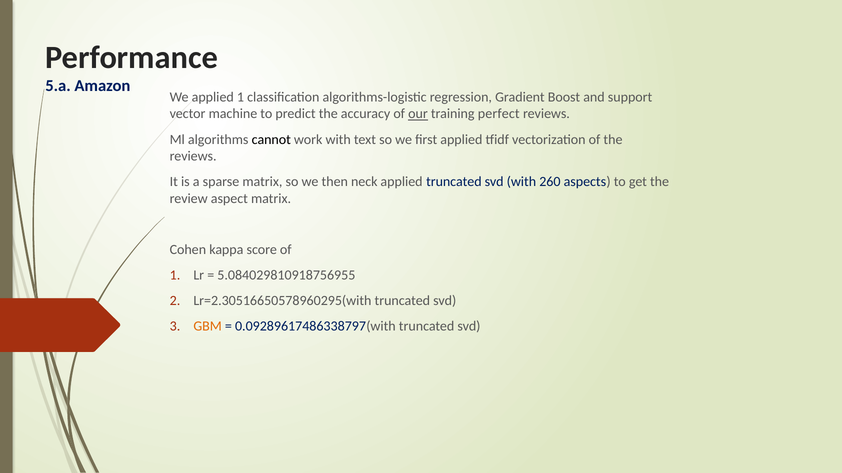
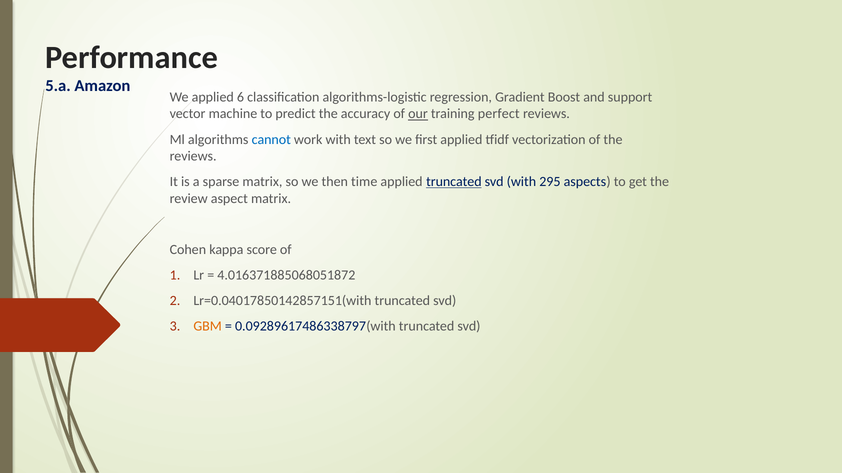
applied 1: 1 -> 6
cannot colour: black -> blue
neck: neck -> time
truncated at (454, 182) underline: none -> present
260: 260 -> 295
5.084029810918756955: 5.084029810918756955 -> 4.016371885068051872
Lr=2.30516650578960295(with: Lr=2.30516650578960295(with -> Lr=0.04017850142857151(with
